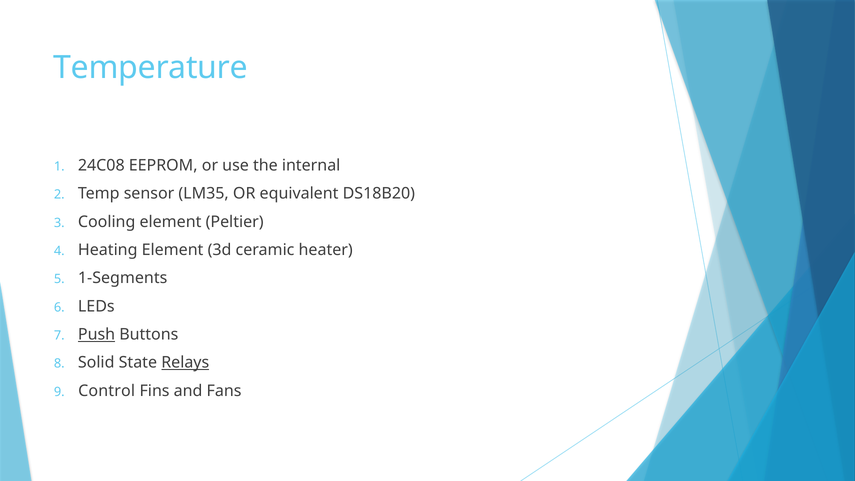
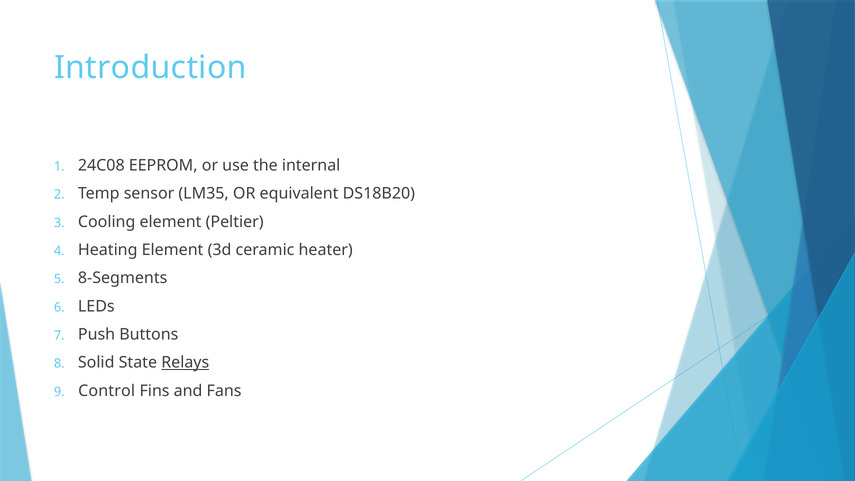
Temperature: Temperature -> Introduction
1-Segments: 1-Segments -> 8-Segments
Push underline: present -> none
